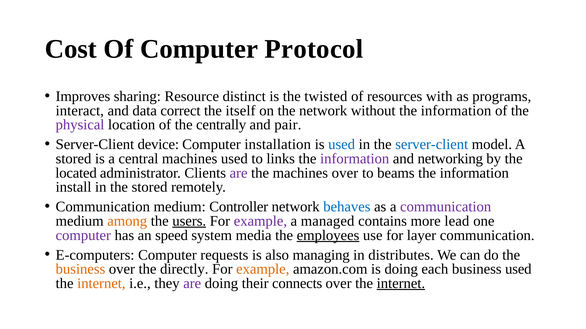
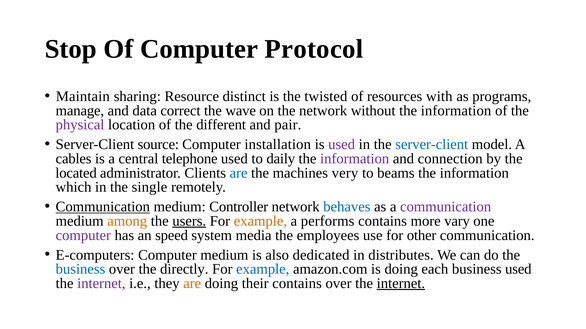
Cost: Cost -> Stop
Improves: Improves -> Maintain
interact: interact -> manage
itself: itself -> wave
centrally: centrally -> different
device: device -> source
used at (342, 145) colour: blue -> purple
stored at (74, 159): stored -> cables
central machines: machines -> telephone
links: links -> daily
networking: networking -> connection
are at (239, 173) colour: purple -> blue
machines over: over -> very
install: install -> which
the stored: stored -> single
Communication at (103, 207) underline: none -> present
example at (260, 221) colour: purple -> orange
managed: managed -> performs
lead: lead -> vary
employees underline: present -> none
layer: layer -> other
Computer requests: requests -> medium
managing: managing -> dedicated
business at (80, 270) colour: orange -> blue
example at (263, 270) colour: orange -> blue
internet at (101, 284) colour: orange -> purple
are at (192, 284) colour: purple -> orange
their connects: connects -> contains
